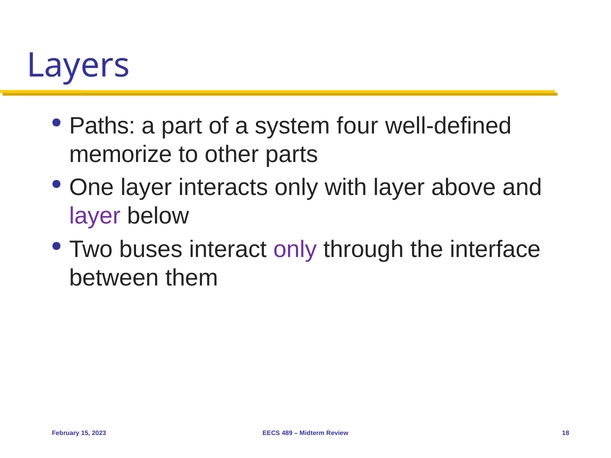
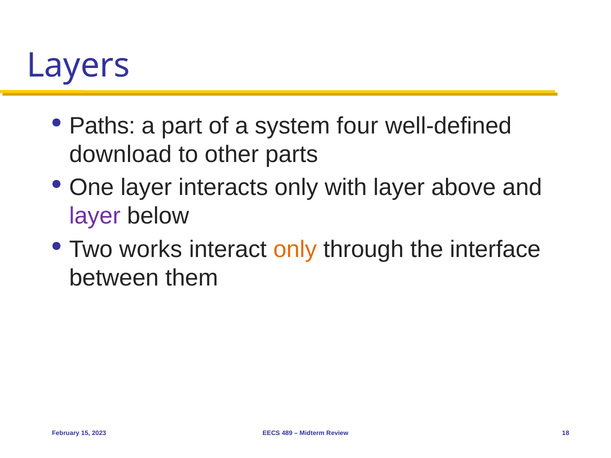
memorize: memorize -> download
buses: buses -> works
only at (295, 250) colour: purple -> orange
